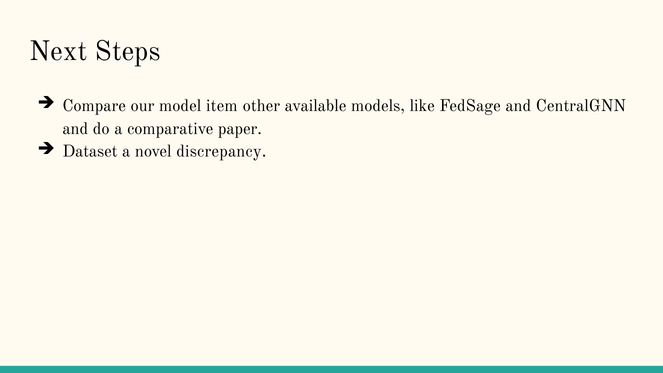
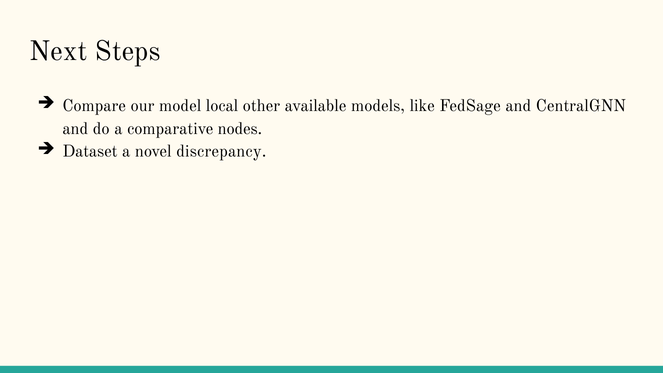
item: item -> local
paper: paper -> nodes
